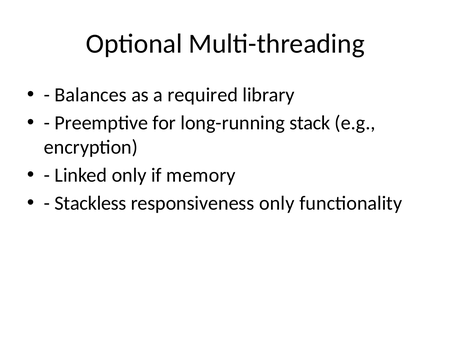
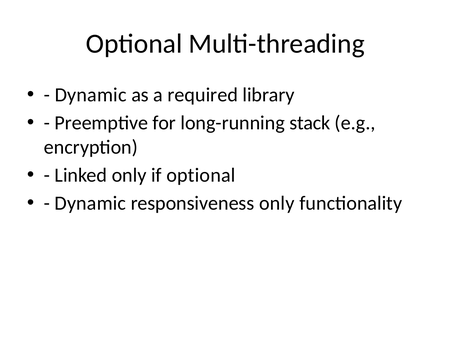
Balances at (91, 95): Balances -> Dynamic
if memory: memory -> optional
Stackless at (90, 203): Stackless -> Dynamic
